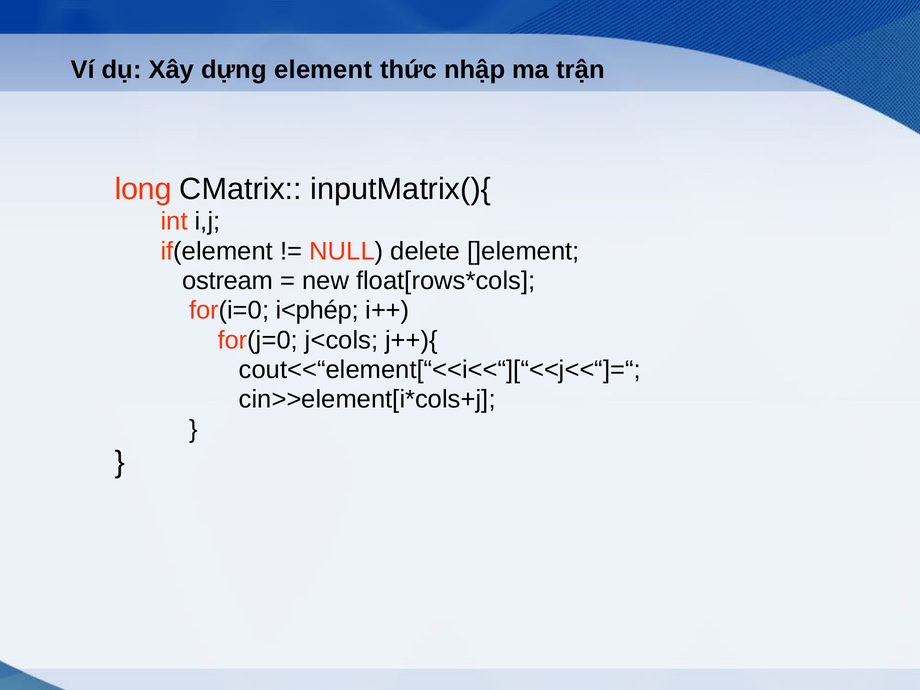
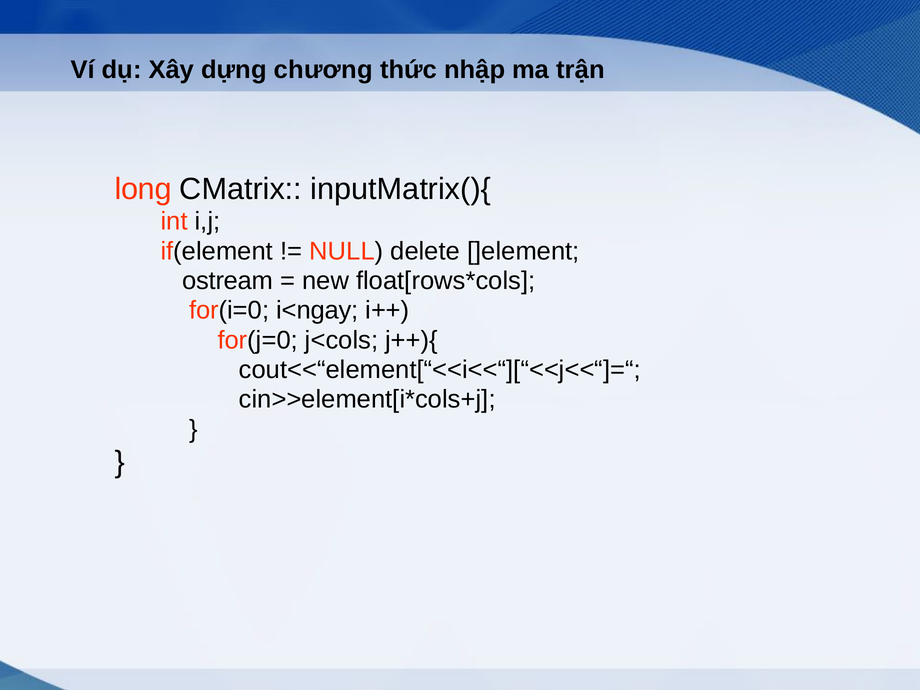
element: element -> chương
i<phép: i<phép -> i<ngay
